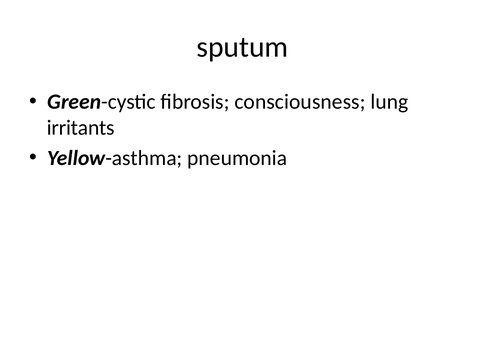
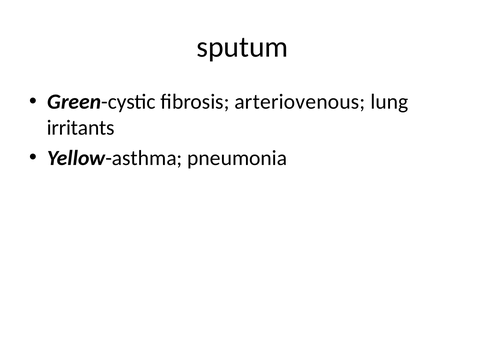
consciousness: consciousness -> arteriovenous
